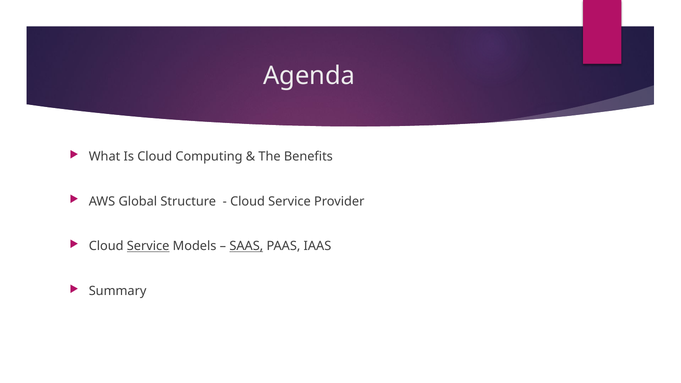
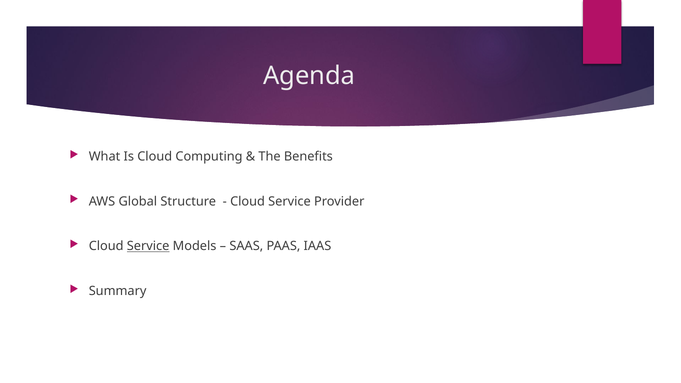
SAAS underline: present -> none
